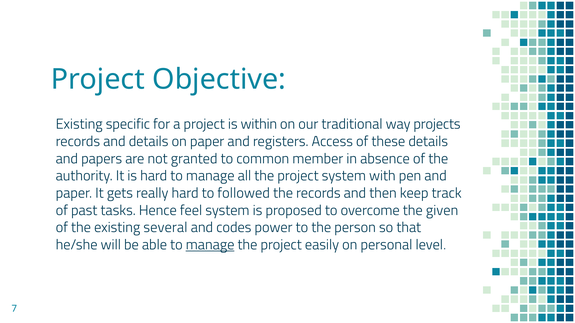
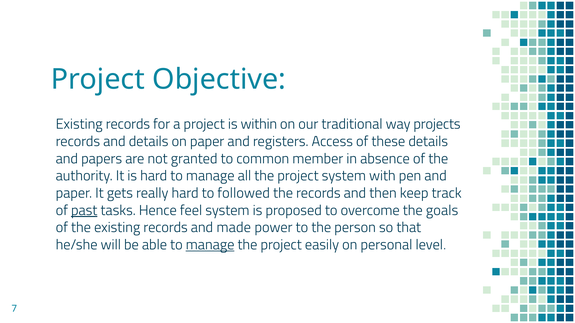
specific at (128, 124): specific -> records
past underline: none -> present
given: given -> goals
the existing several: several -> records
codes: codes -> made
